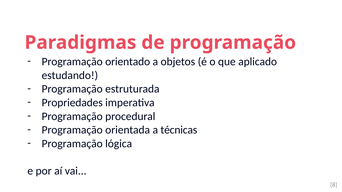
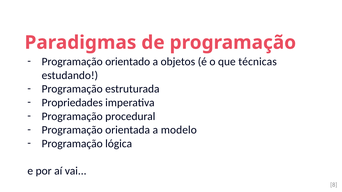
aplicado: aplicado -> técnicas
técnicas: técnicas -> modelo
